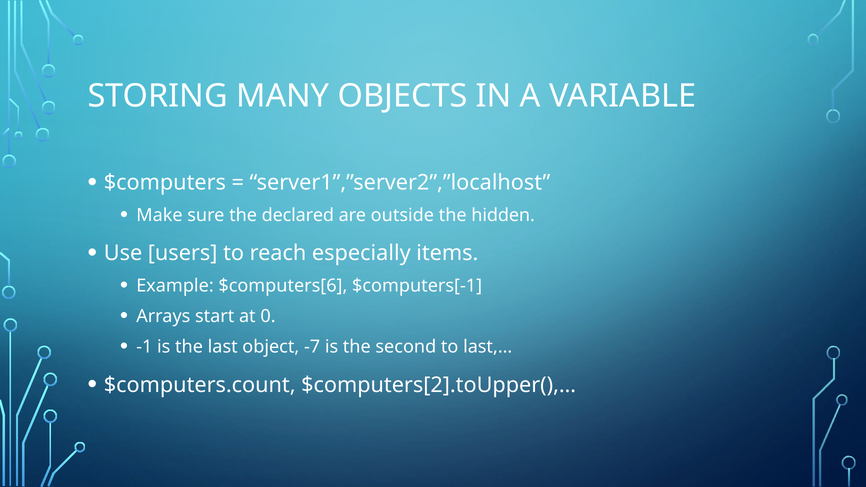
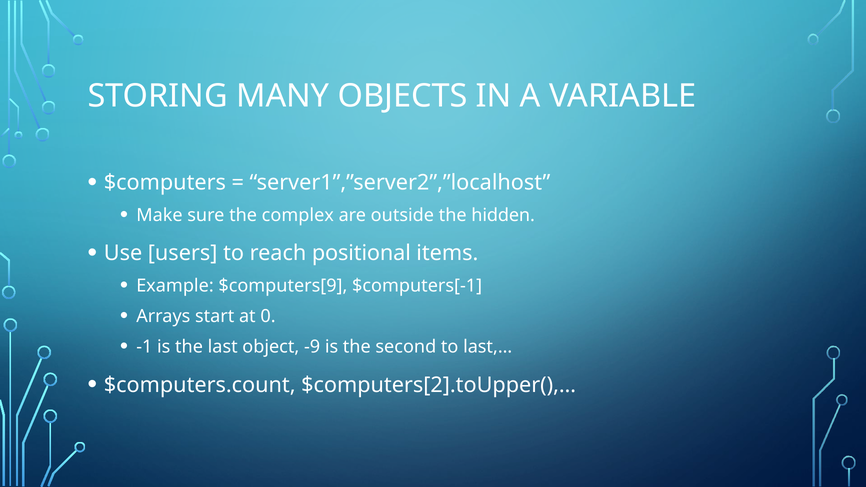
declared: declared -> complex
especially: especially -> positional
$computers[6: $computers[6 -> $computers[9
-7: -7 -> -9
